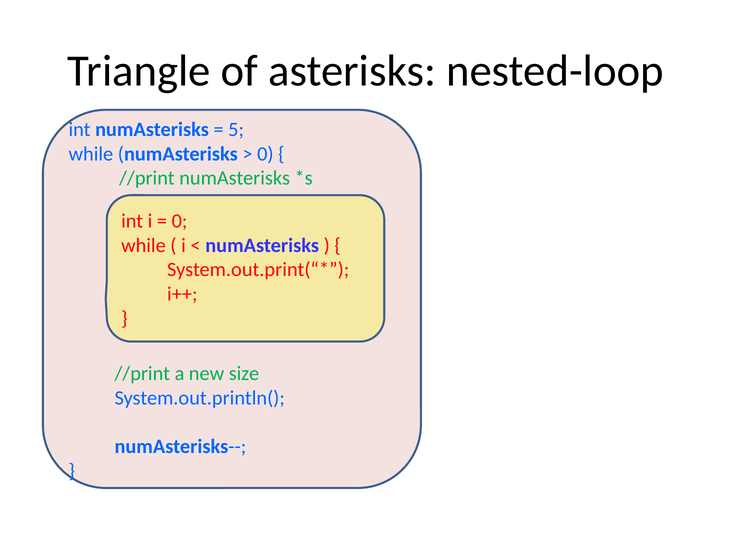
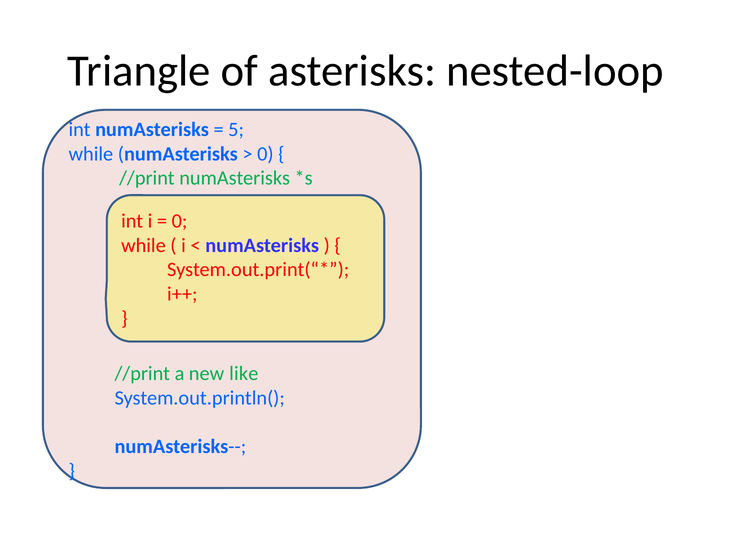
size: size -> like
